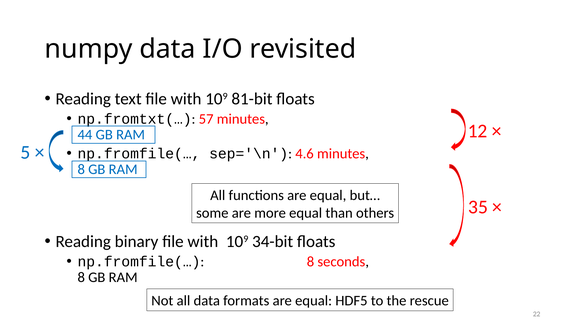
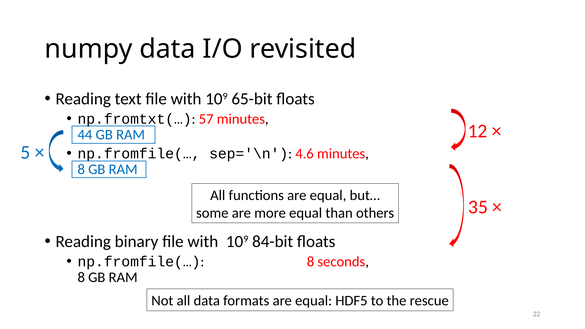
81-bit: 81-bit -> 65-bit
34-bit: 34-bit -> 84-bit
